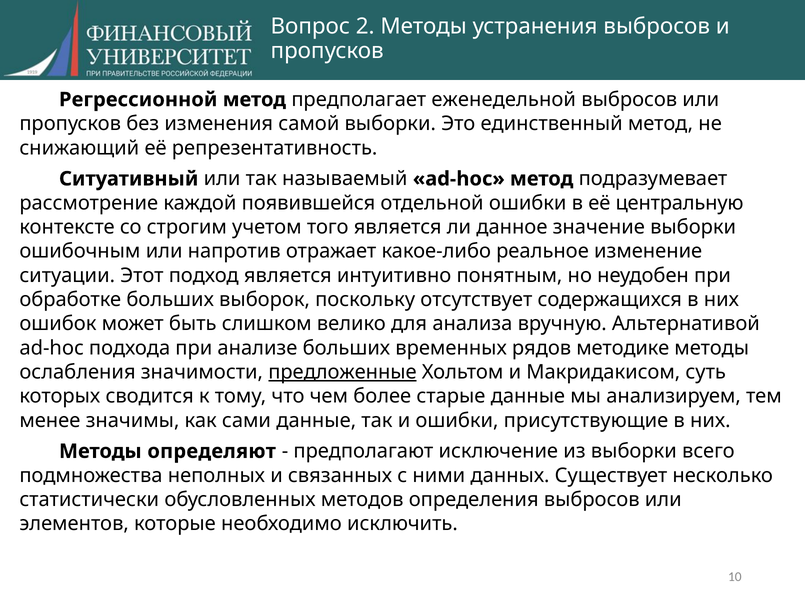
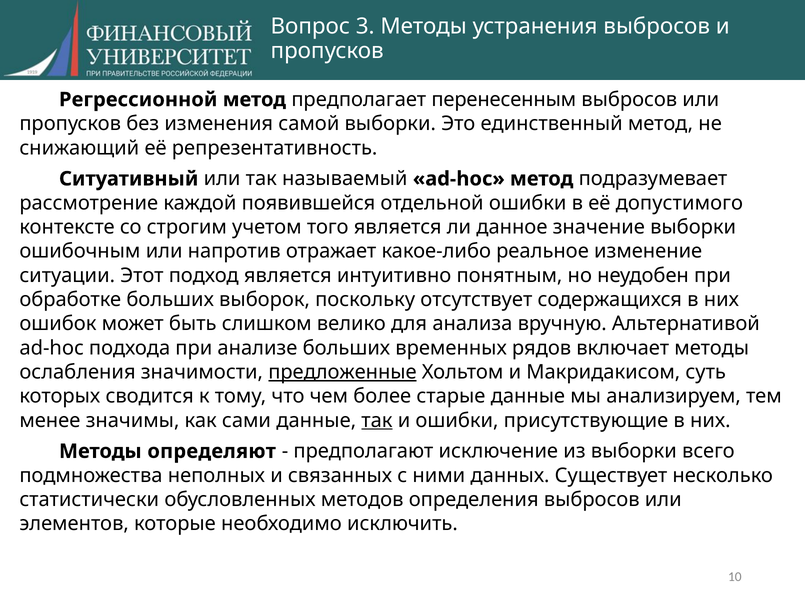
2: 2 -> 3
еженедельной: еженедельной -> перенесенным
центральную: центральную -> допустимого
методике: методике -> включает
так at (377, 420) underline: none -> present
